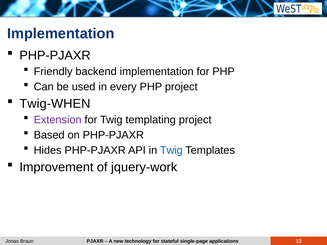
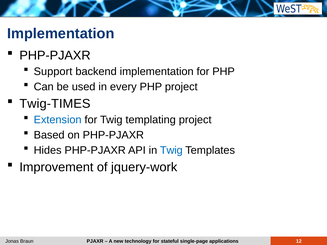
Friendly: Friendly -> Support
Twig-WHEN: Twig-WHEN -> Twig-TIMES
Extension colour: purple -> blue
